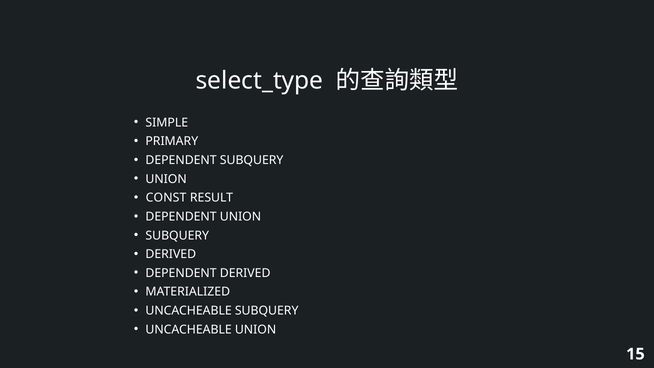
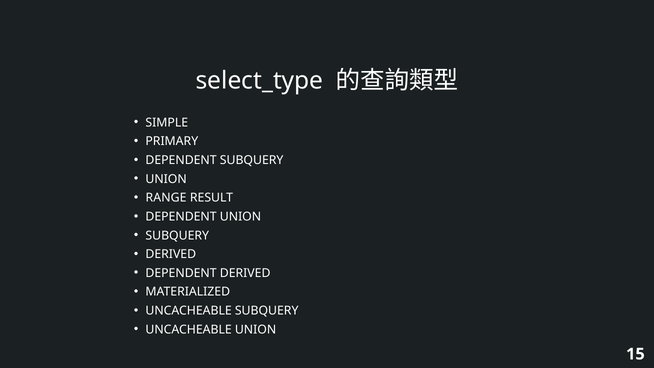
CONST: CONST -> RANGE
